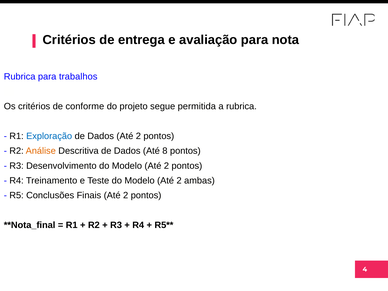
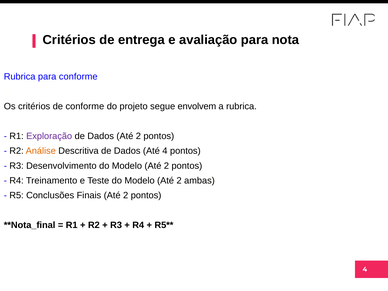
para trabalhos: trabalhos -> conforme
permitida: permitida -> envolvem
Exploração colour: blue -> purple
Até 8: 8 -> 4
